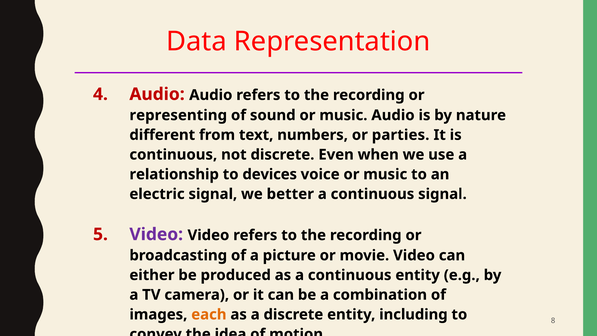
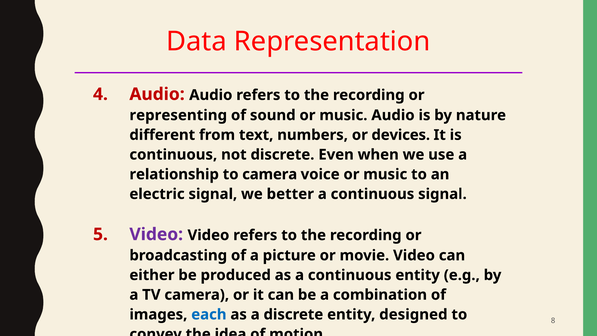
parties: parties -> devices
to devices: devices -> camera
each colour: orange -> blue
including: including -> designed
